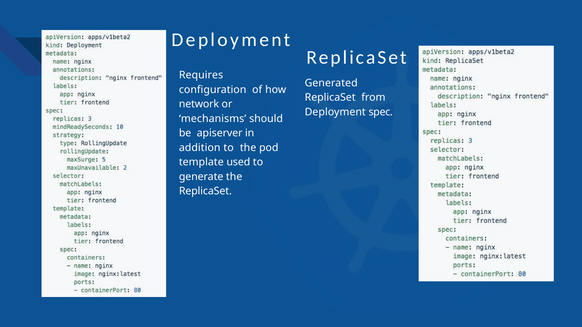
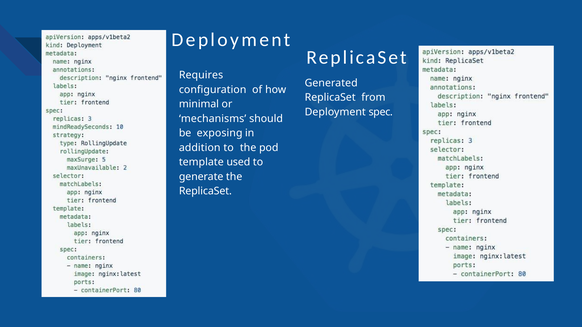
network: network -> minimal
apiserver: apiserver -> exposing
